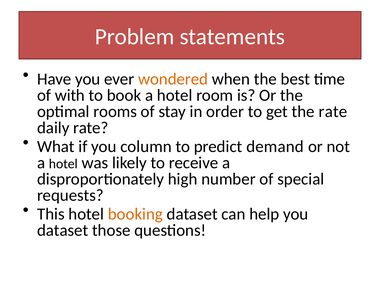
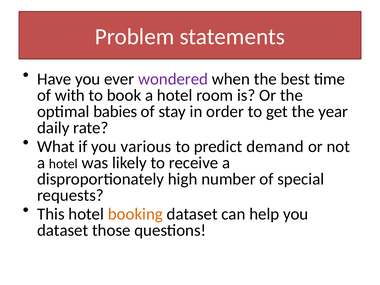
wondered colour: orange -> purple
rooms: rooms -> babies
the rate: rate -> year
column: column -> various
